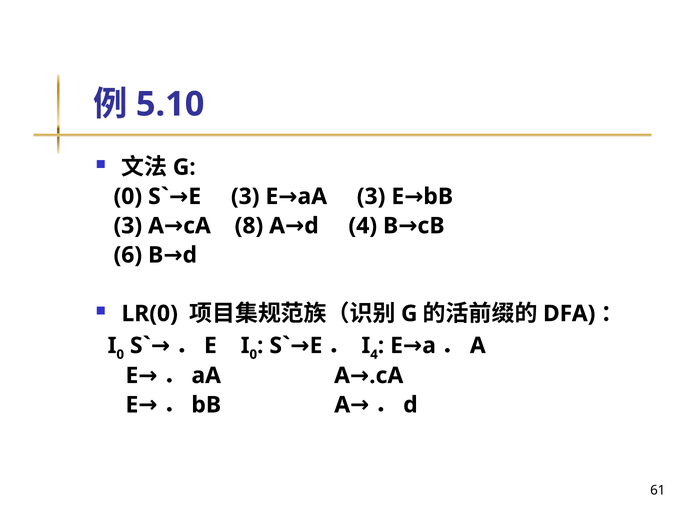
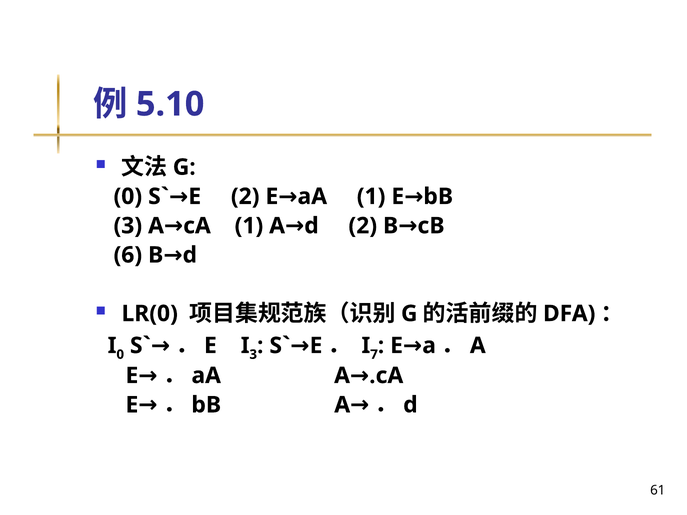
3 at (245, 197): 3 -> 2
3 at (371, 197): 3 -> 1
8 at (249, 226): 8 -> 1
4 at (363, 226): 4 -> 2
4 at (374, 355): 4 -> 7
0 at (253, 355): 0 -> 3
